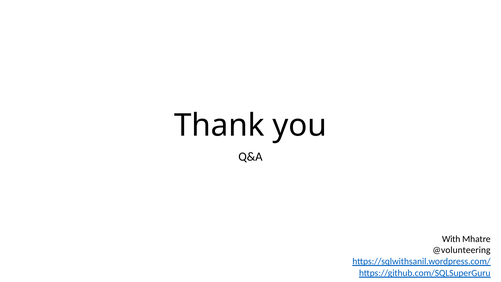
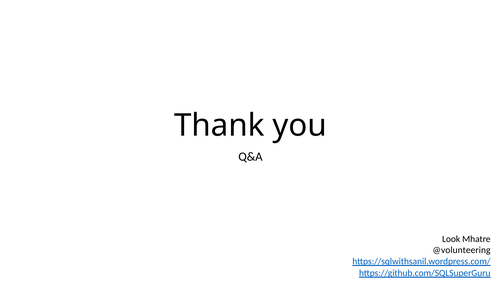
With: With -> Look
